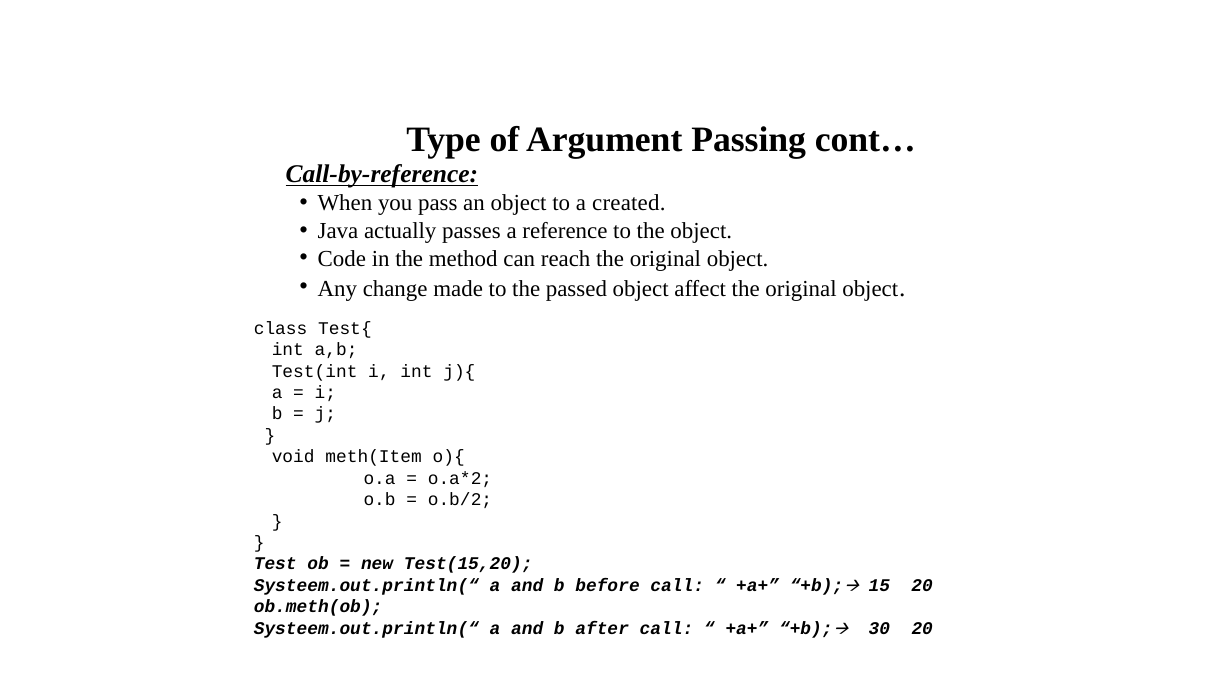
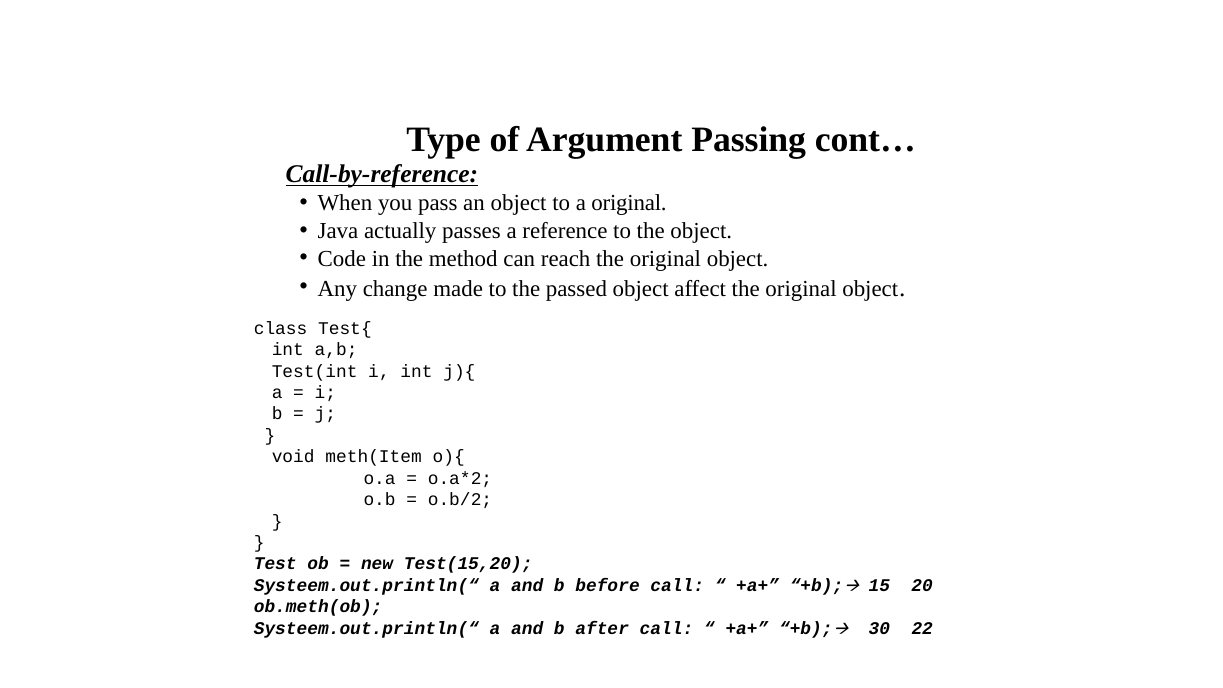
a created: created -> original
30 20: 20 -> 22
